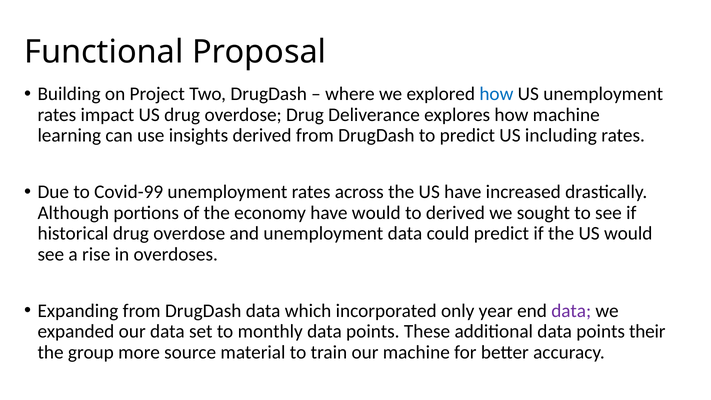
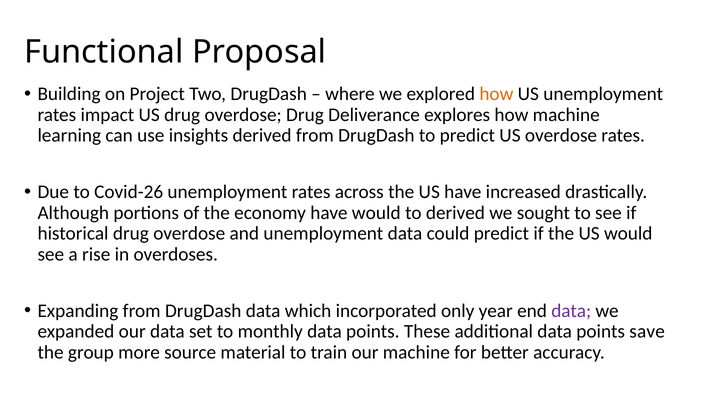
how at (496, 94) colour: blue -> orange
US including: including -> overdose
Covid-99: Covid-99 -> Covid-26
their: their -> save
